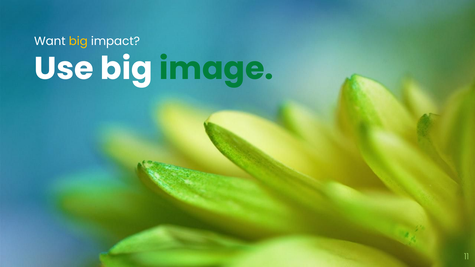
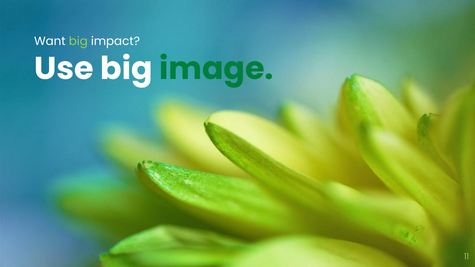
big at (78, 41) colour: yellow -> light green
